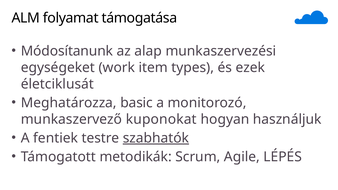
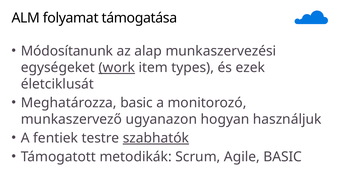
work underline: none -> present
kuponokat: kuponokat -> ugyanazon
Agile LÉPÉS: LÉPÉS -> BASIC
